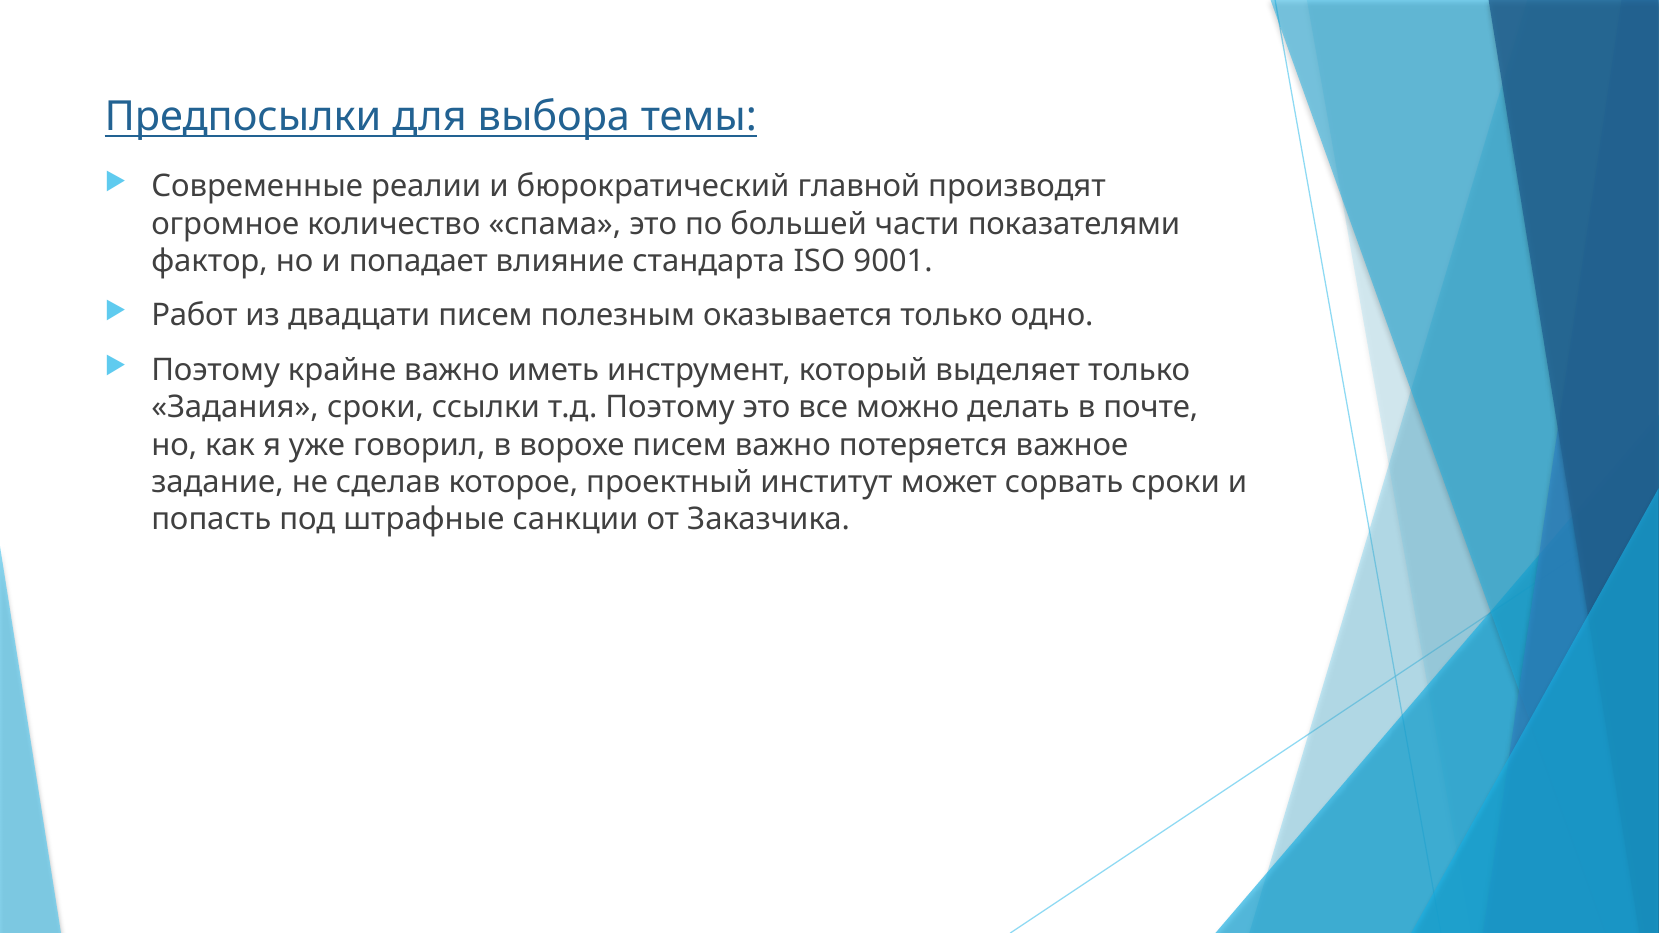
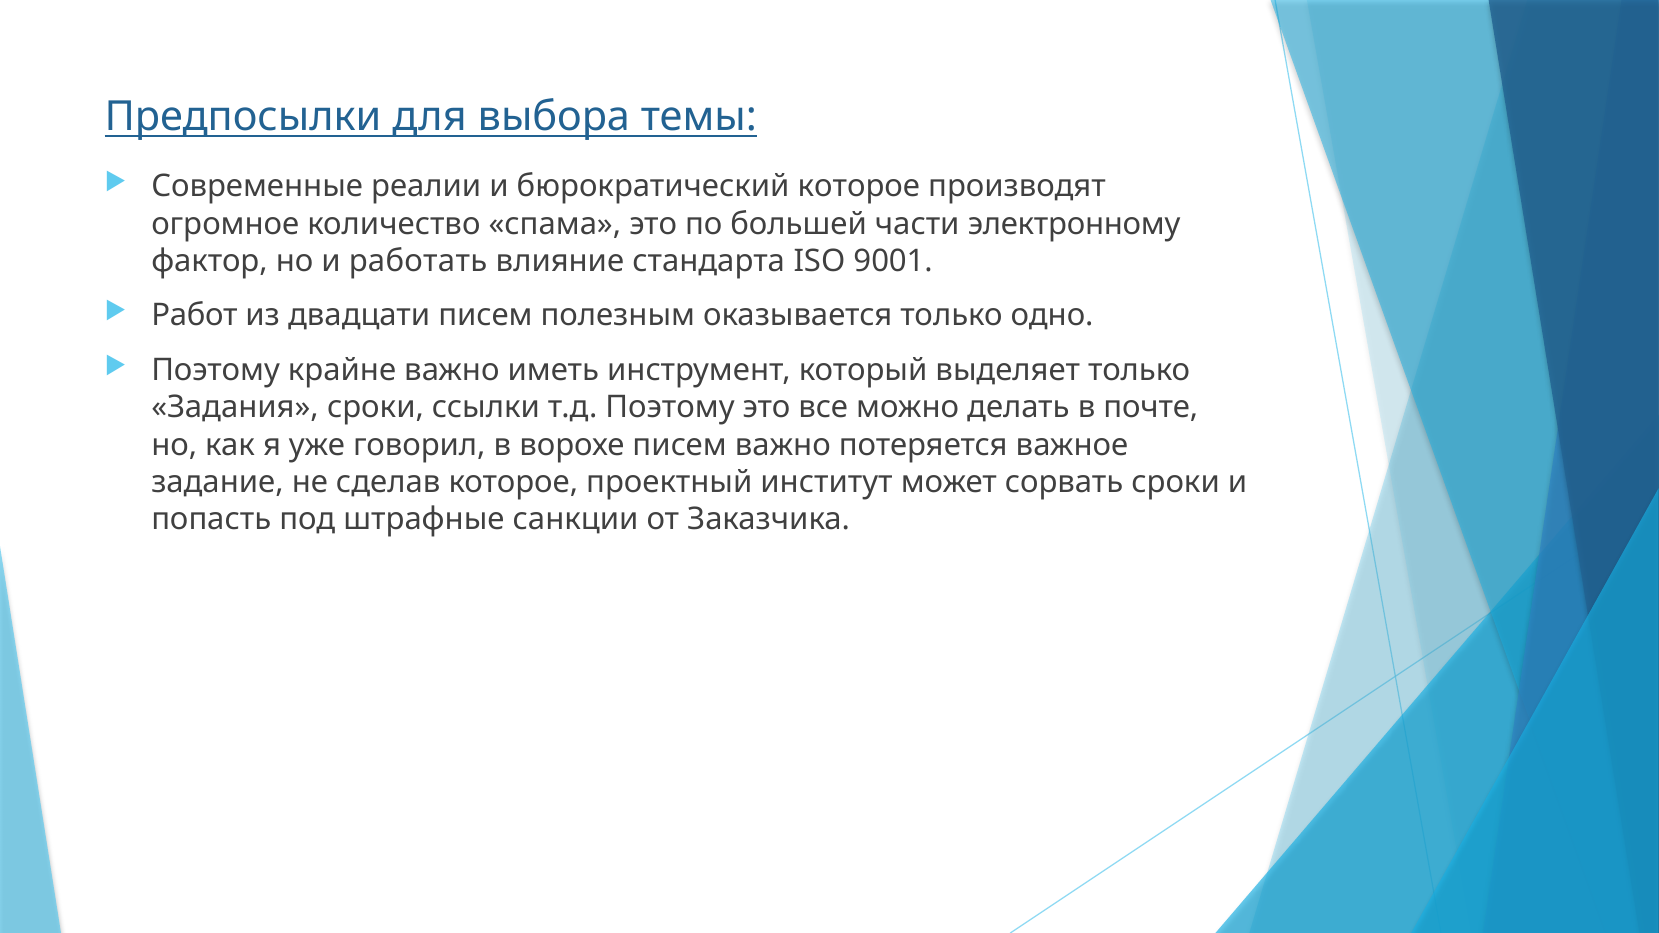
бюрократический главной: главной -> которое
показателями: показателями -> электронному
попадает: попадает -> работать
